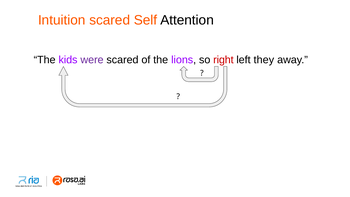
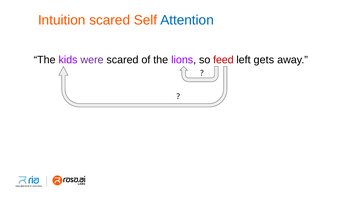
Attention colour: black -> blue
right: right -> feed
they: they -> gets
